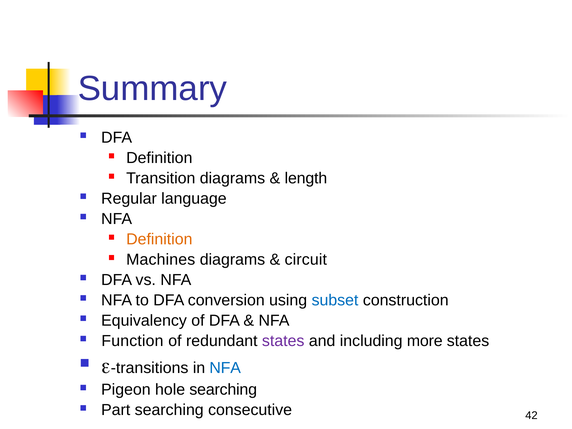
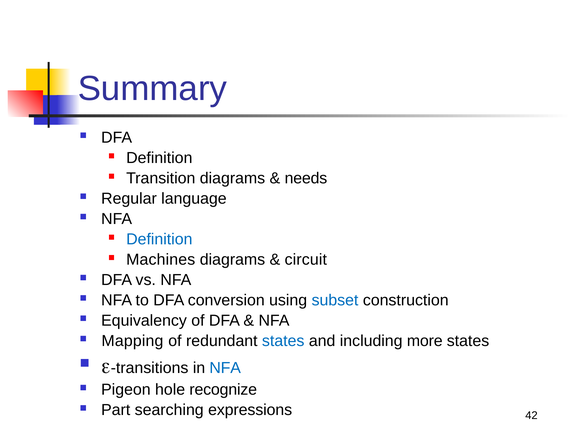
length: length -> needs
Definition at (159, 239) colour: orange -> blue
Function: Function -> Mapping
states at (283, 341) colour: purple -> blue
hole searching: searching -> recognize
consecutive: consecutive -> expressions
